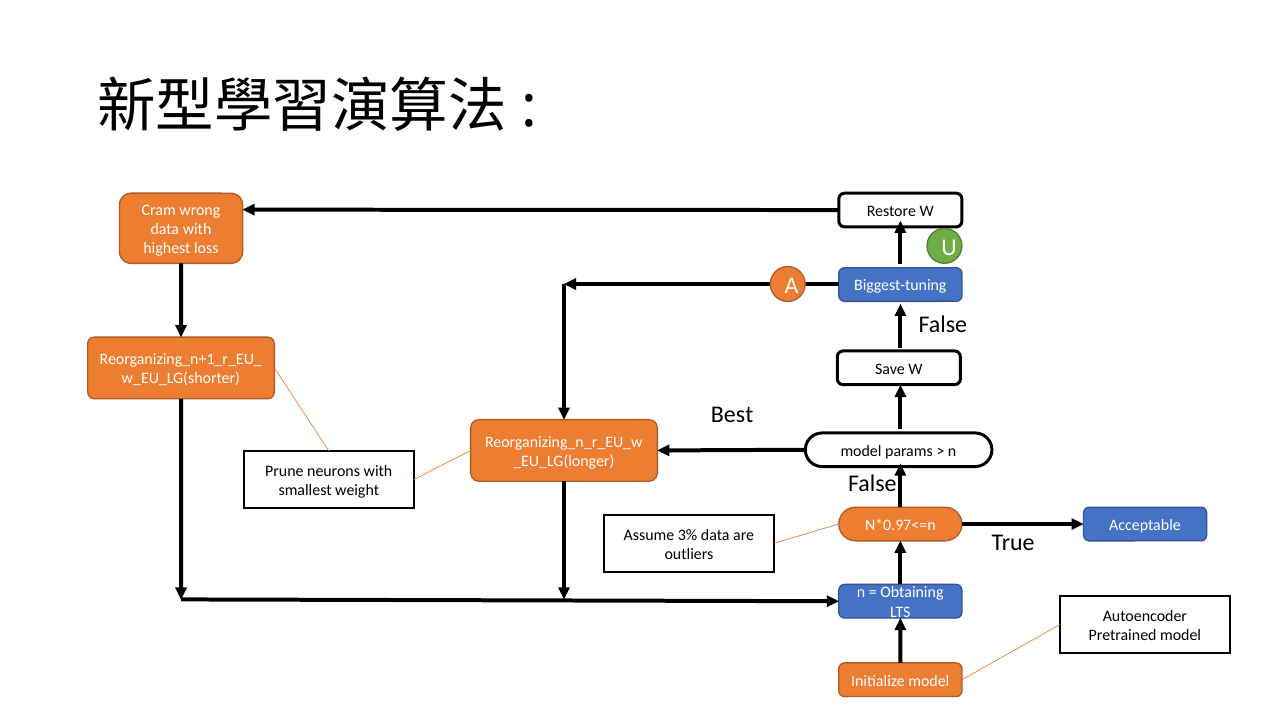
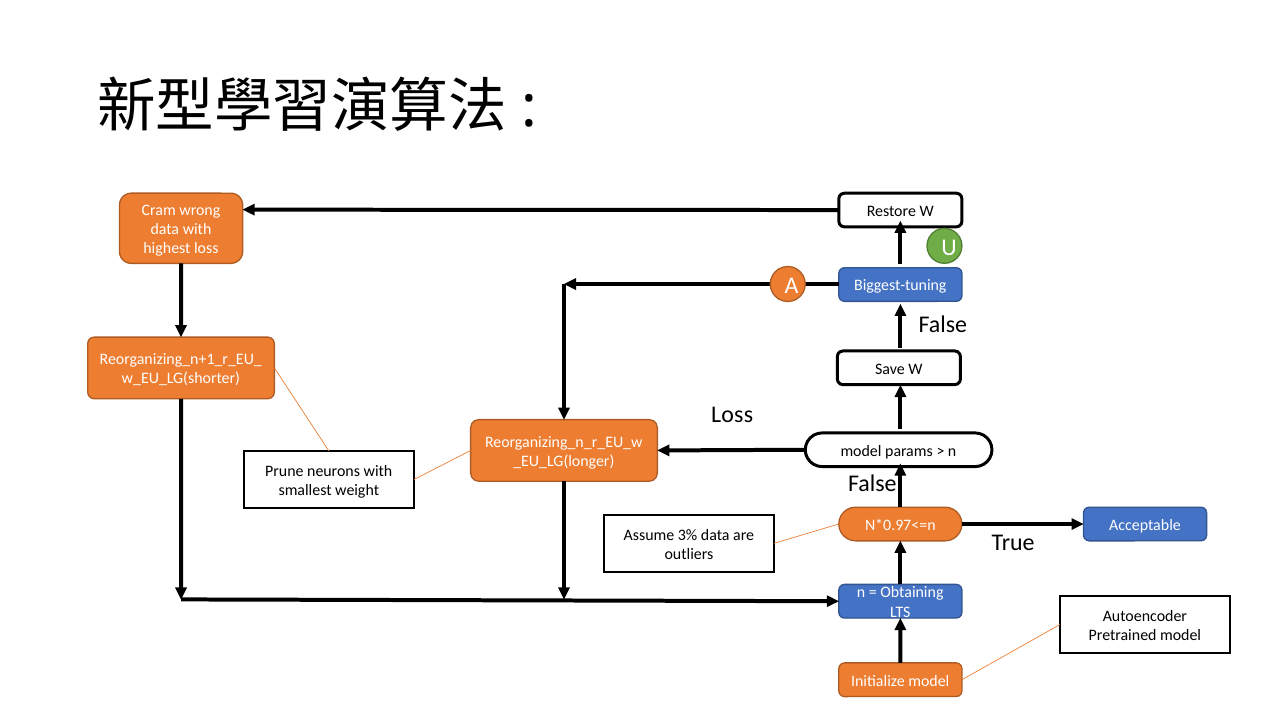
Best at (732, 415): Best -> Loss
